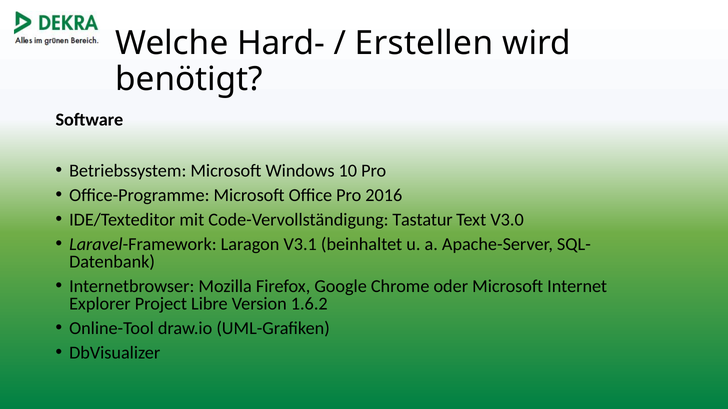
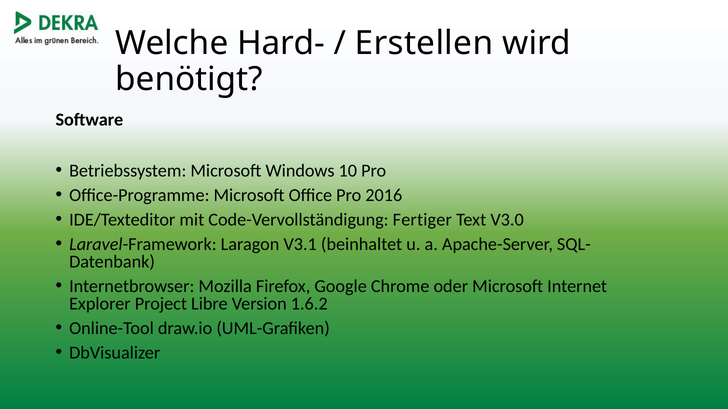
Tastatur: Tastatur -> Fertiger
